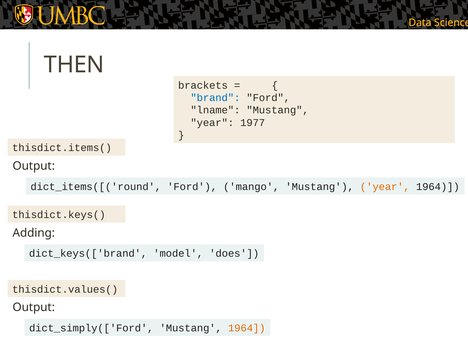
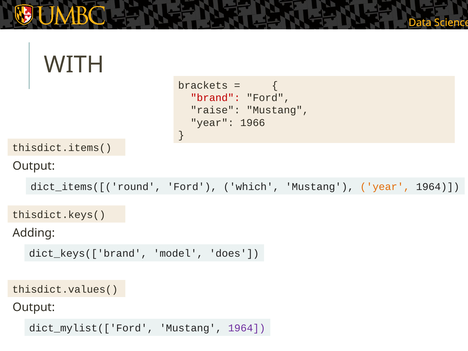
THEN: THEN -> WITH
brand colour: blue -> red
lname: lname -> raise
1977: 1977 -> 1966
mango: mango -> which
dict_simply(['Ford: dict_simply(['Ford -> dict_mylist(['Ford
1964 at (247, 328) colour: orange -> purple
